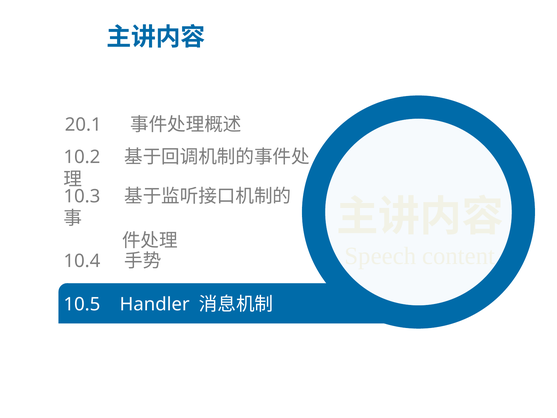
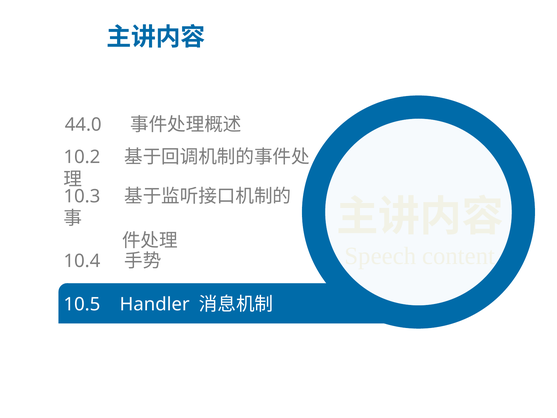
20.1: 20.1 -> 44.0
